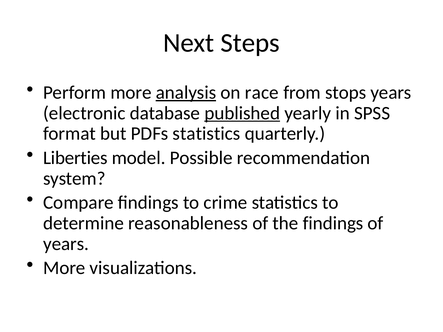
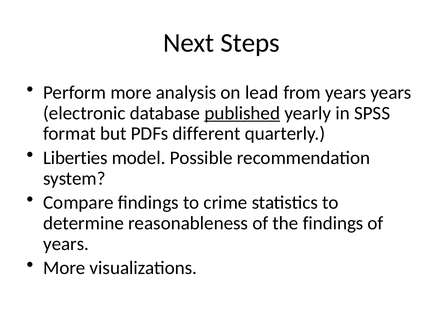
analysis underline: present -> none
race: race -> lead
from stops: stops -> years
PDFs statistics: statistics -> different
